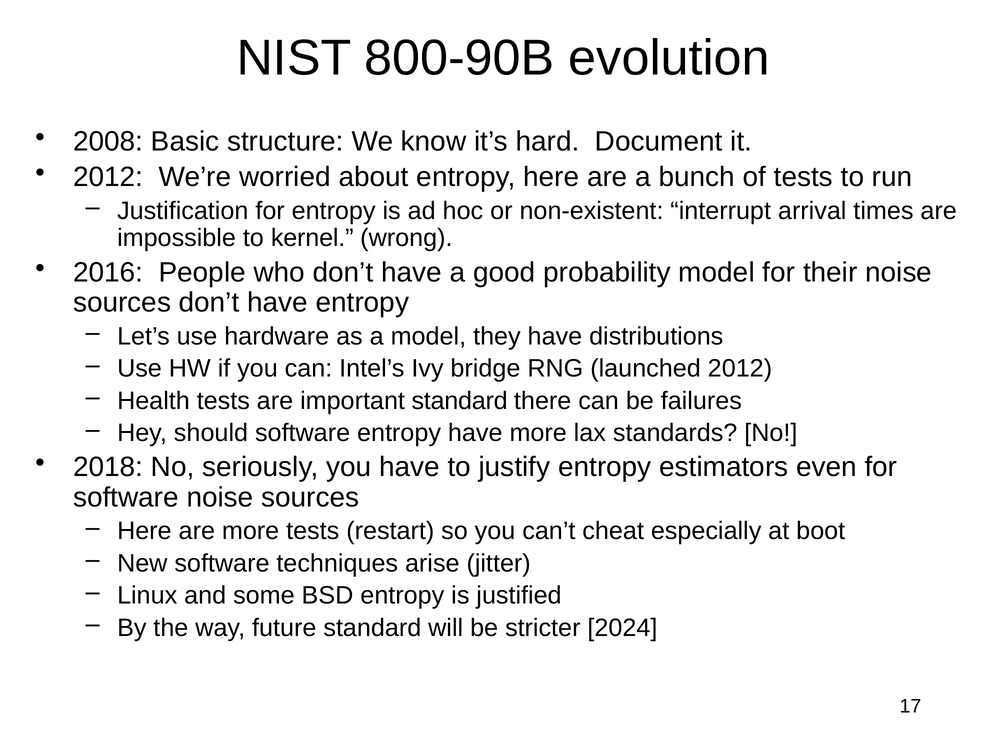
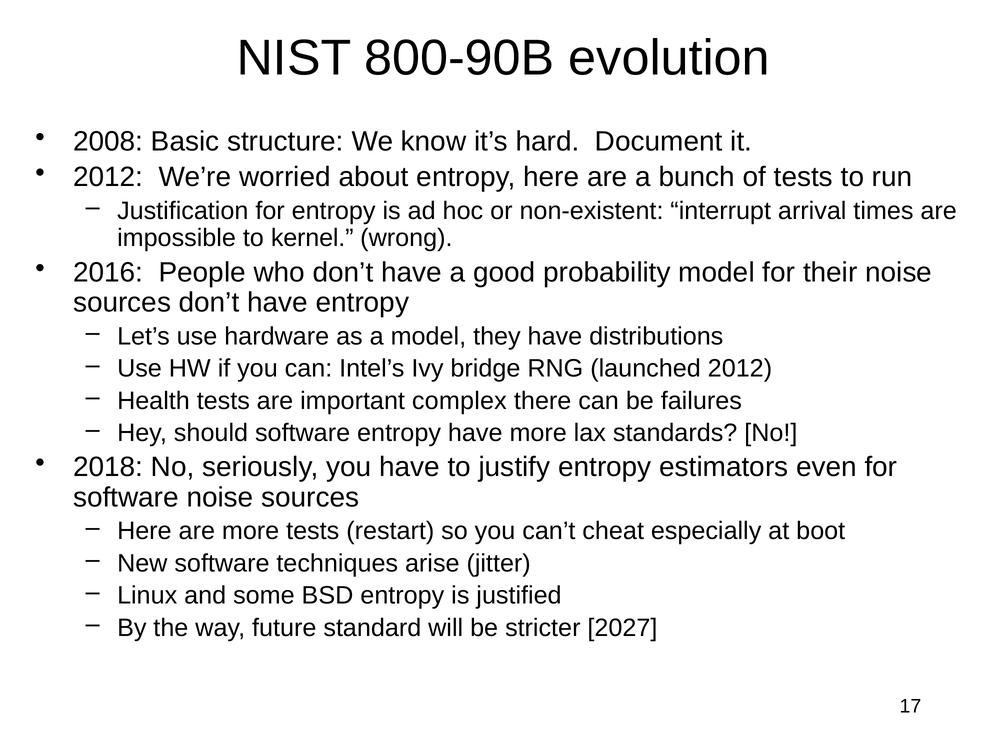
important standard: standard -> complex
2024: 2024 -> 2027
